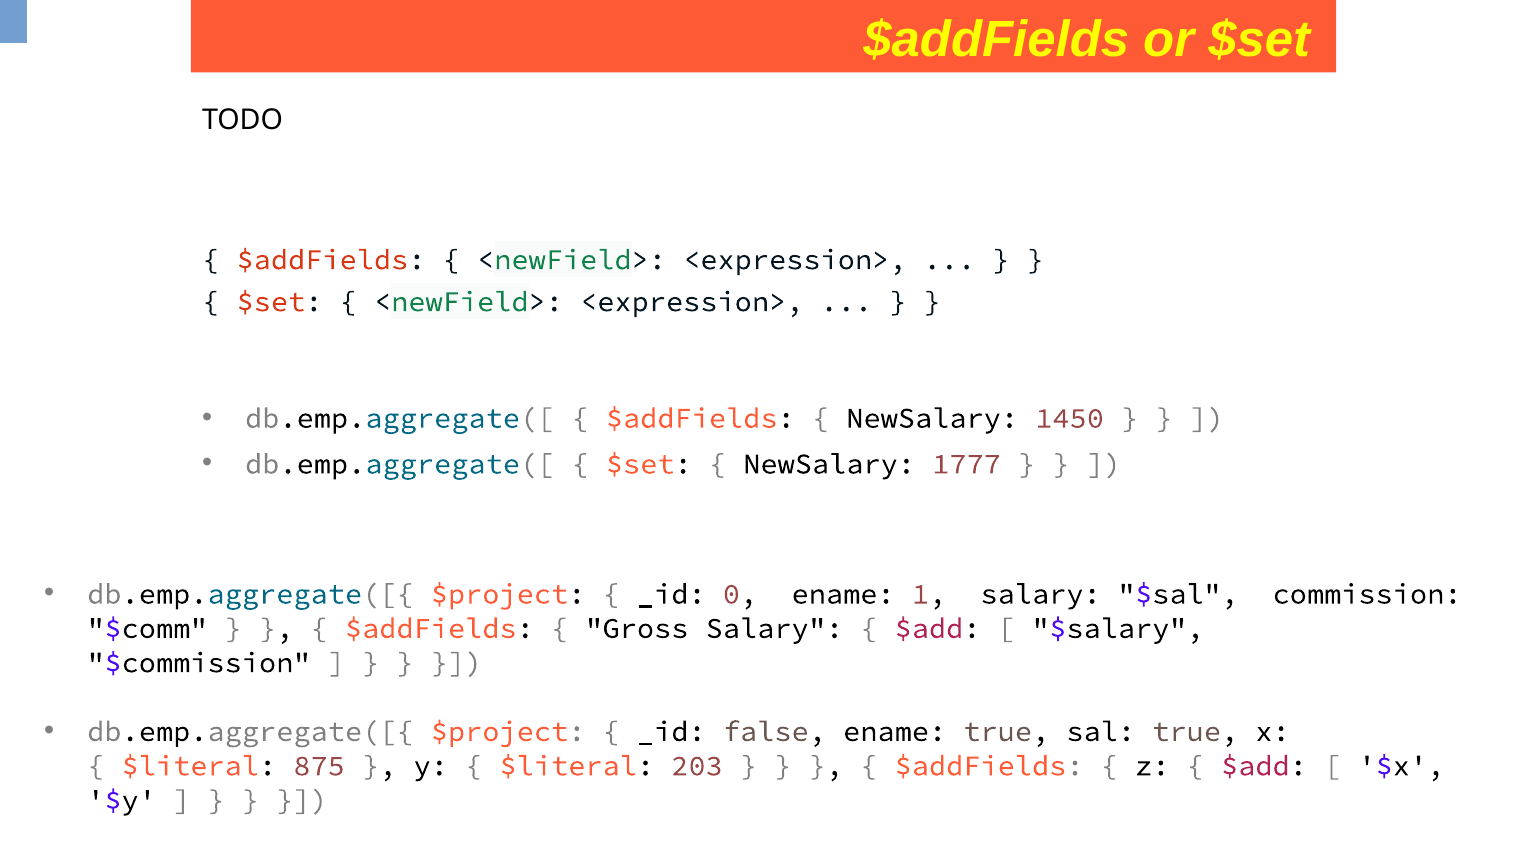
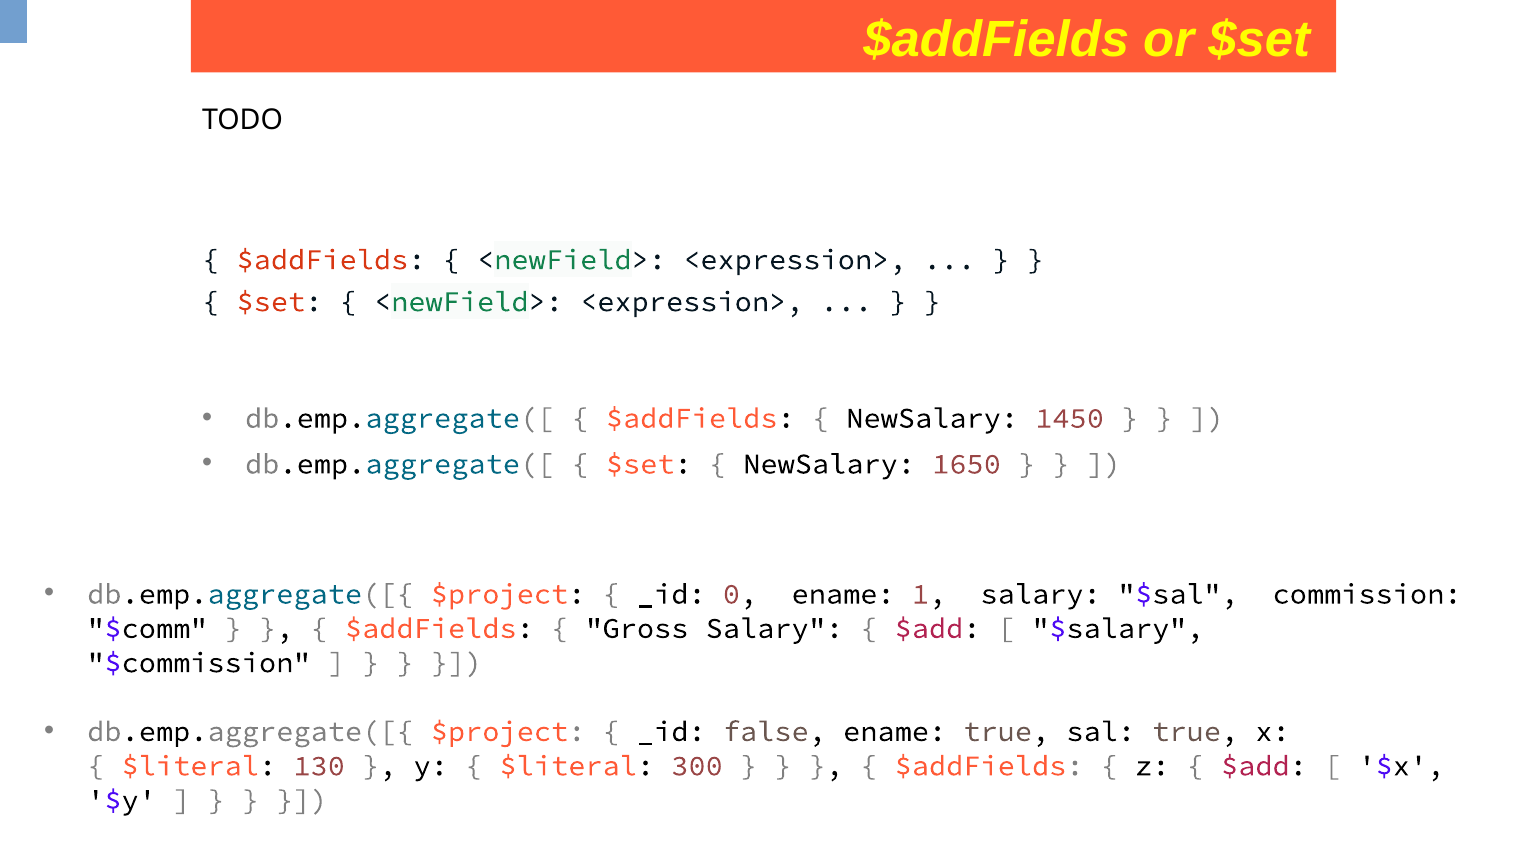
1777: 1777 -> 1650
875: 875 -> 130
203: 203 -> 300
